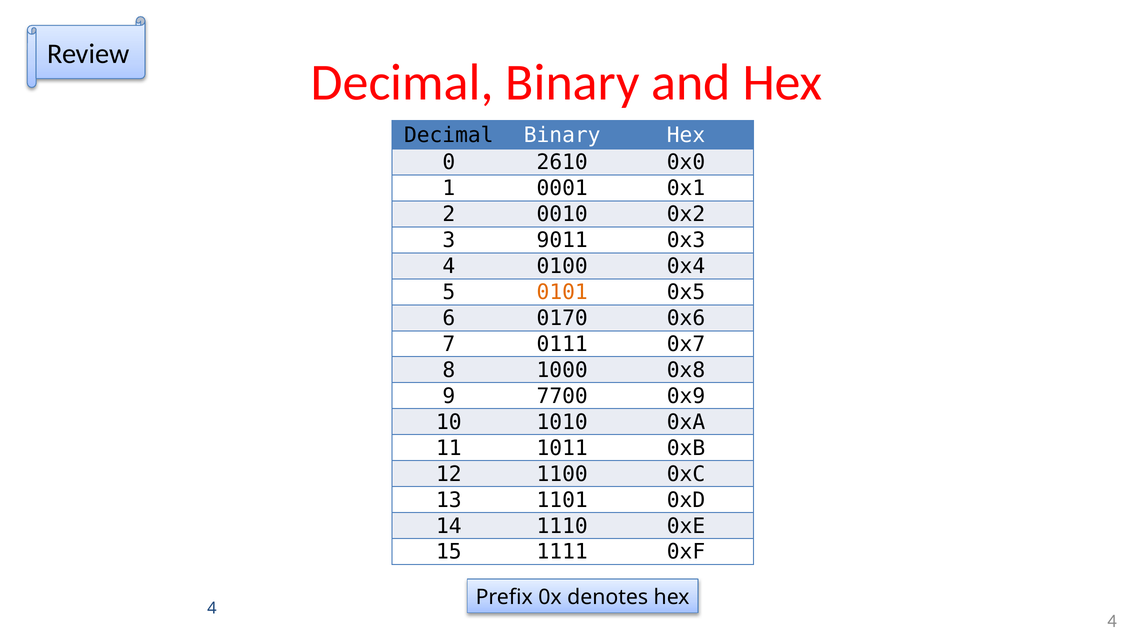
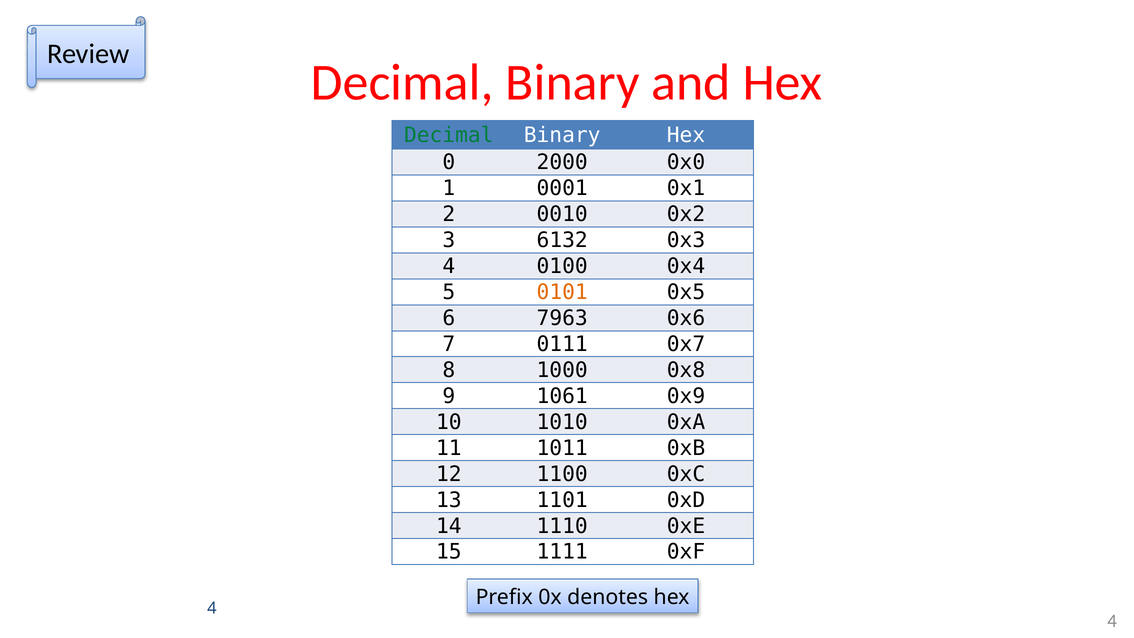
Decimal at (449, 135) colour: black -> green
2610: 2610 -> 2000
9011: 9011 -> 6132
0170: 0170 -> 7963
7700: 7700 -> 1061
